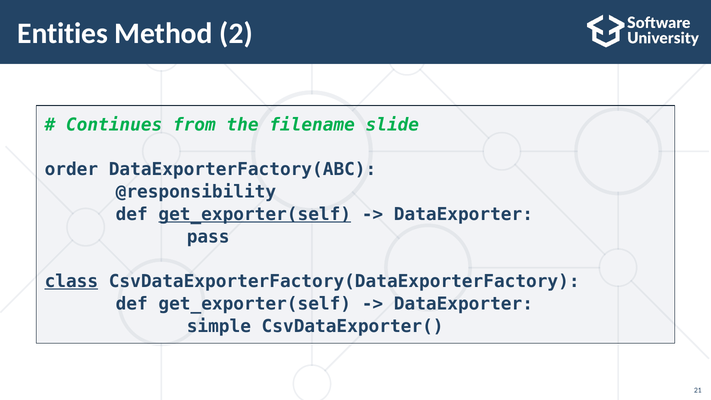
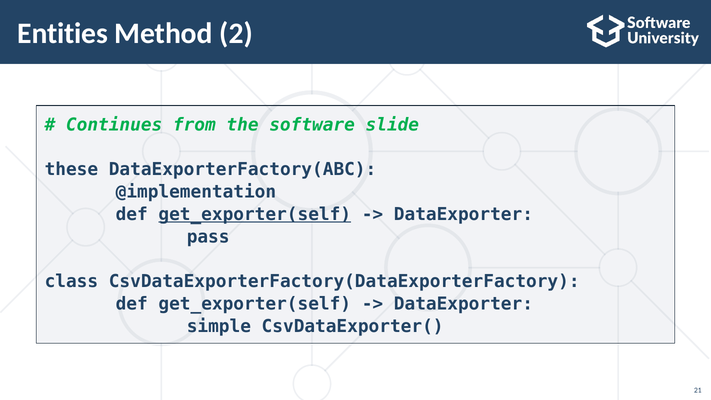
filename: filename -> software
order: order -> these
@responsibility: @responsibility -> @implementation
class underline: present -> none
